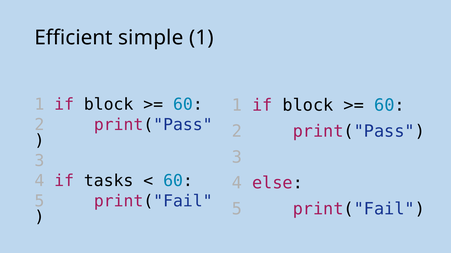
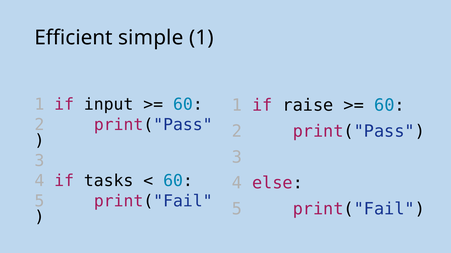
block at (109, 105): block -> input
block at (308, 106): block -> raise
